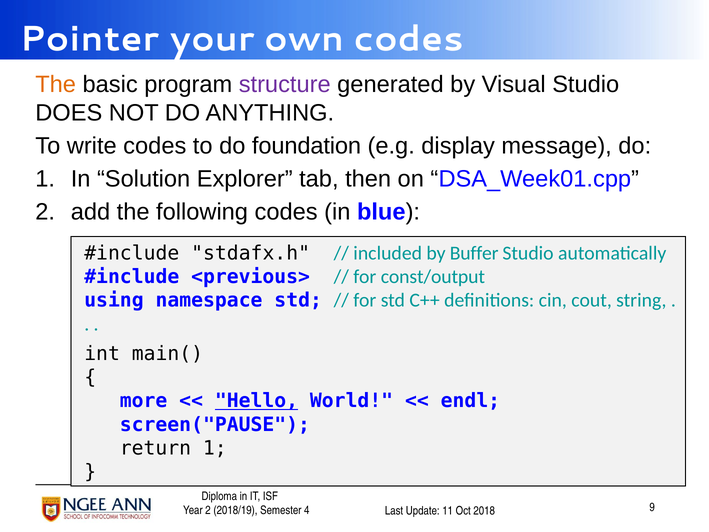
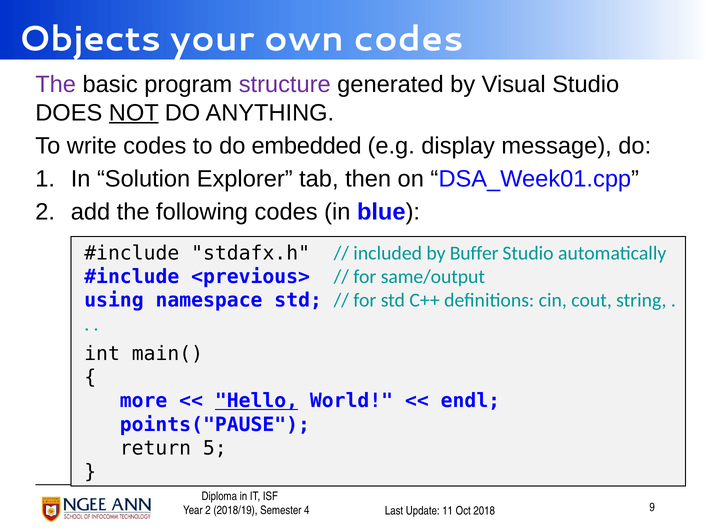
Pointer: Pointer -> Objects
The at (56, 84) colour: orange -> purple
NOT underline: none -> present
foundation: foundation -> embedded
const/output: const/output -> same/output
screen("PAUSE: screen("PAUSE -> points("PAUSE
return 1: 1 -> 5
